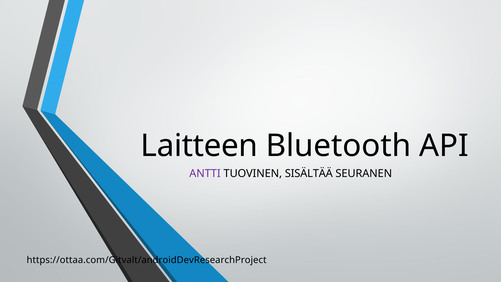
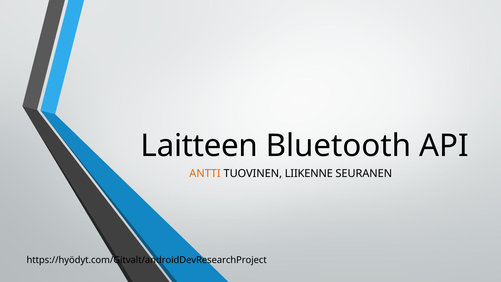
ANTTI colour: purple -> orange
SISÄLTÄÄ: SISÄLTÄÄ -> LIIKENNE
https://ottaa.com/Gitvalt/androidDevResearchProject: https://ottaa.com/Gitvalt/androidDevResearchProject -> https://hyödyt.com/Gitvalt/androidDevResearchProject
